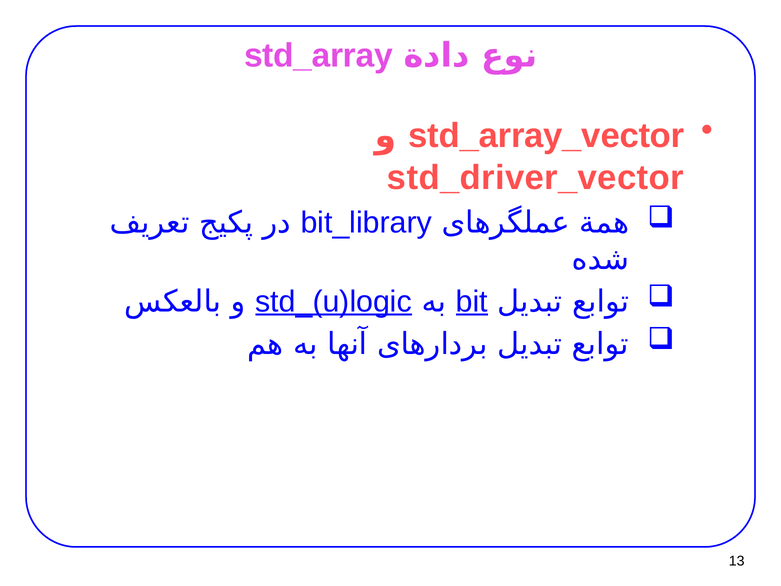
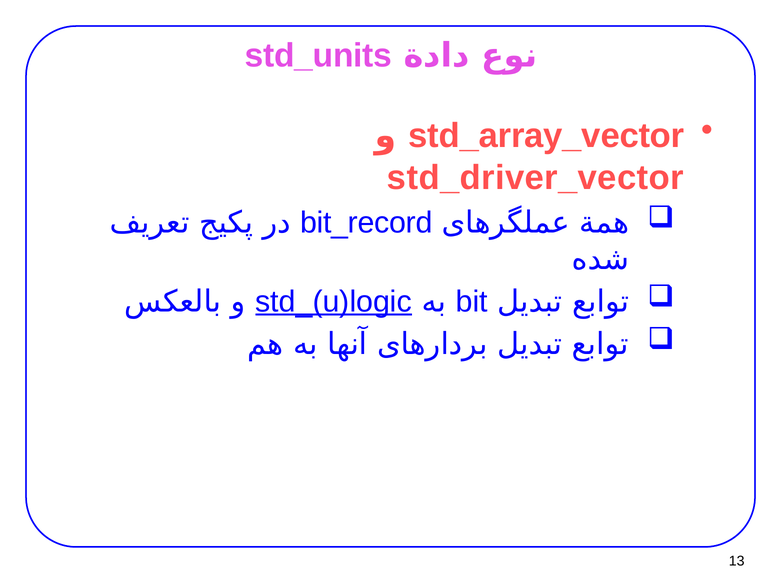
std_array: std_array -> std_units
bit_library: bit_library -> bit_record
bit underline: present -> none
